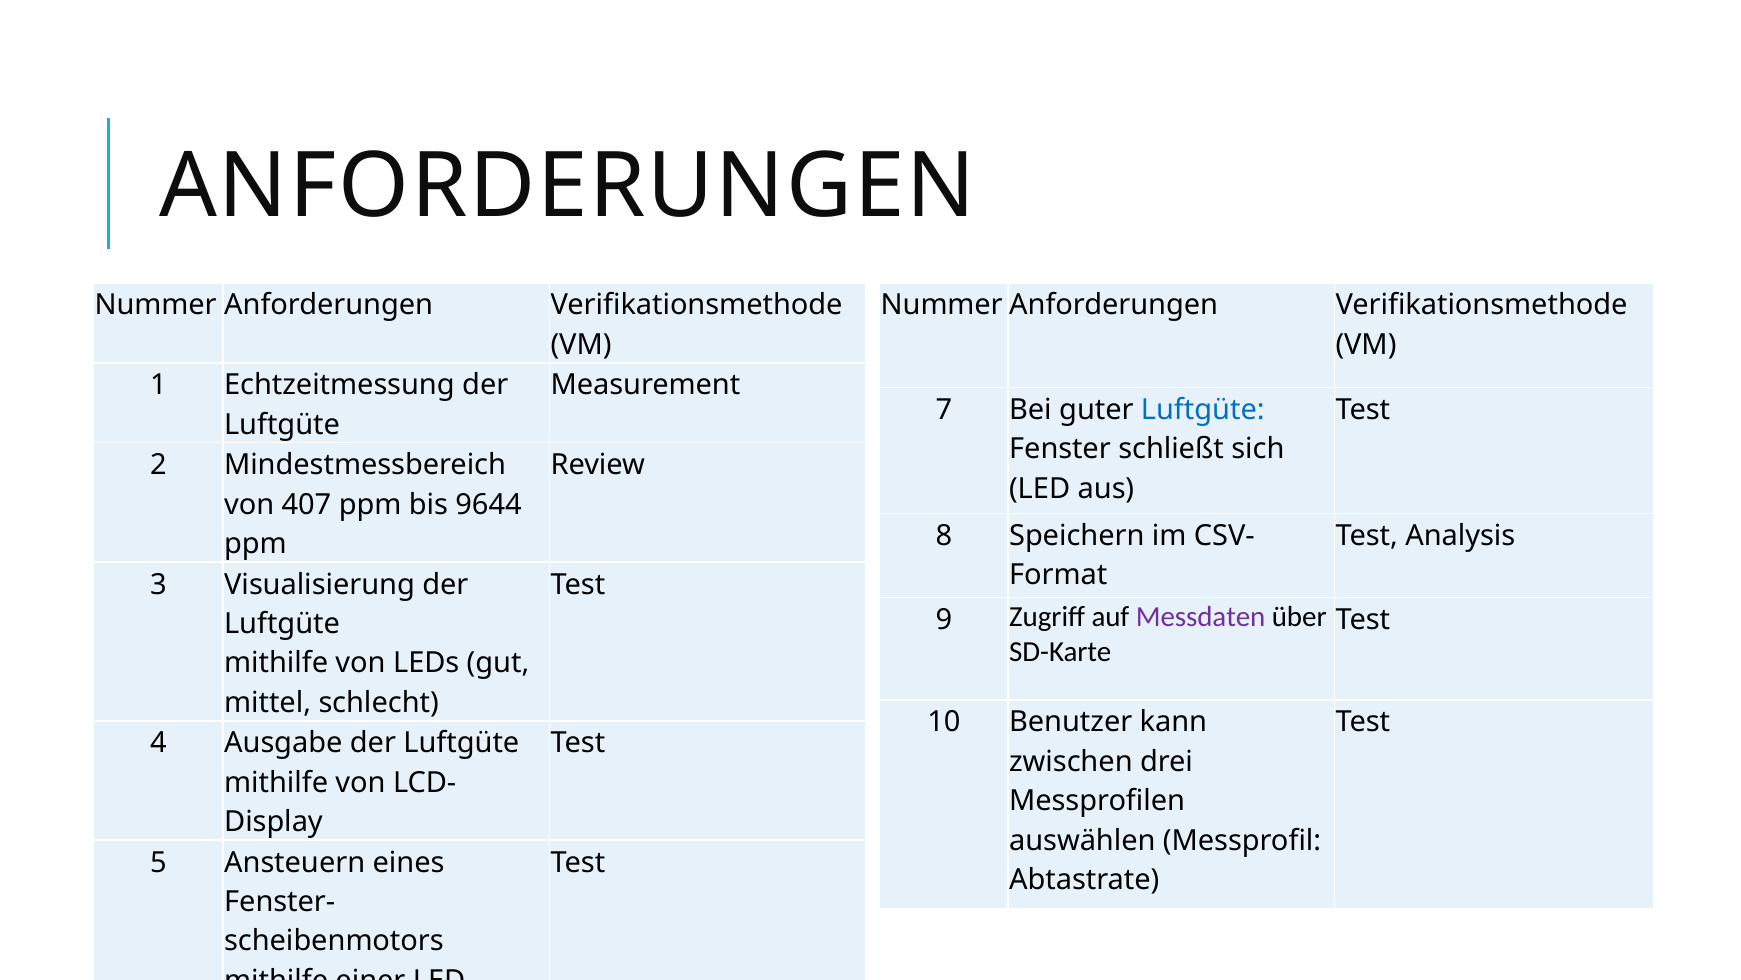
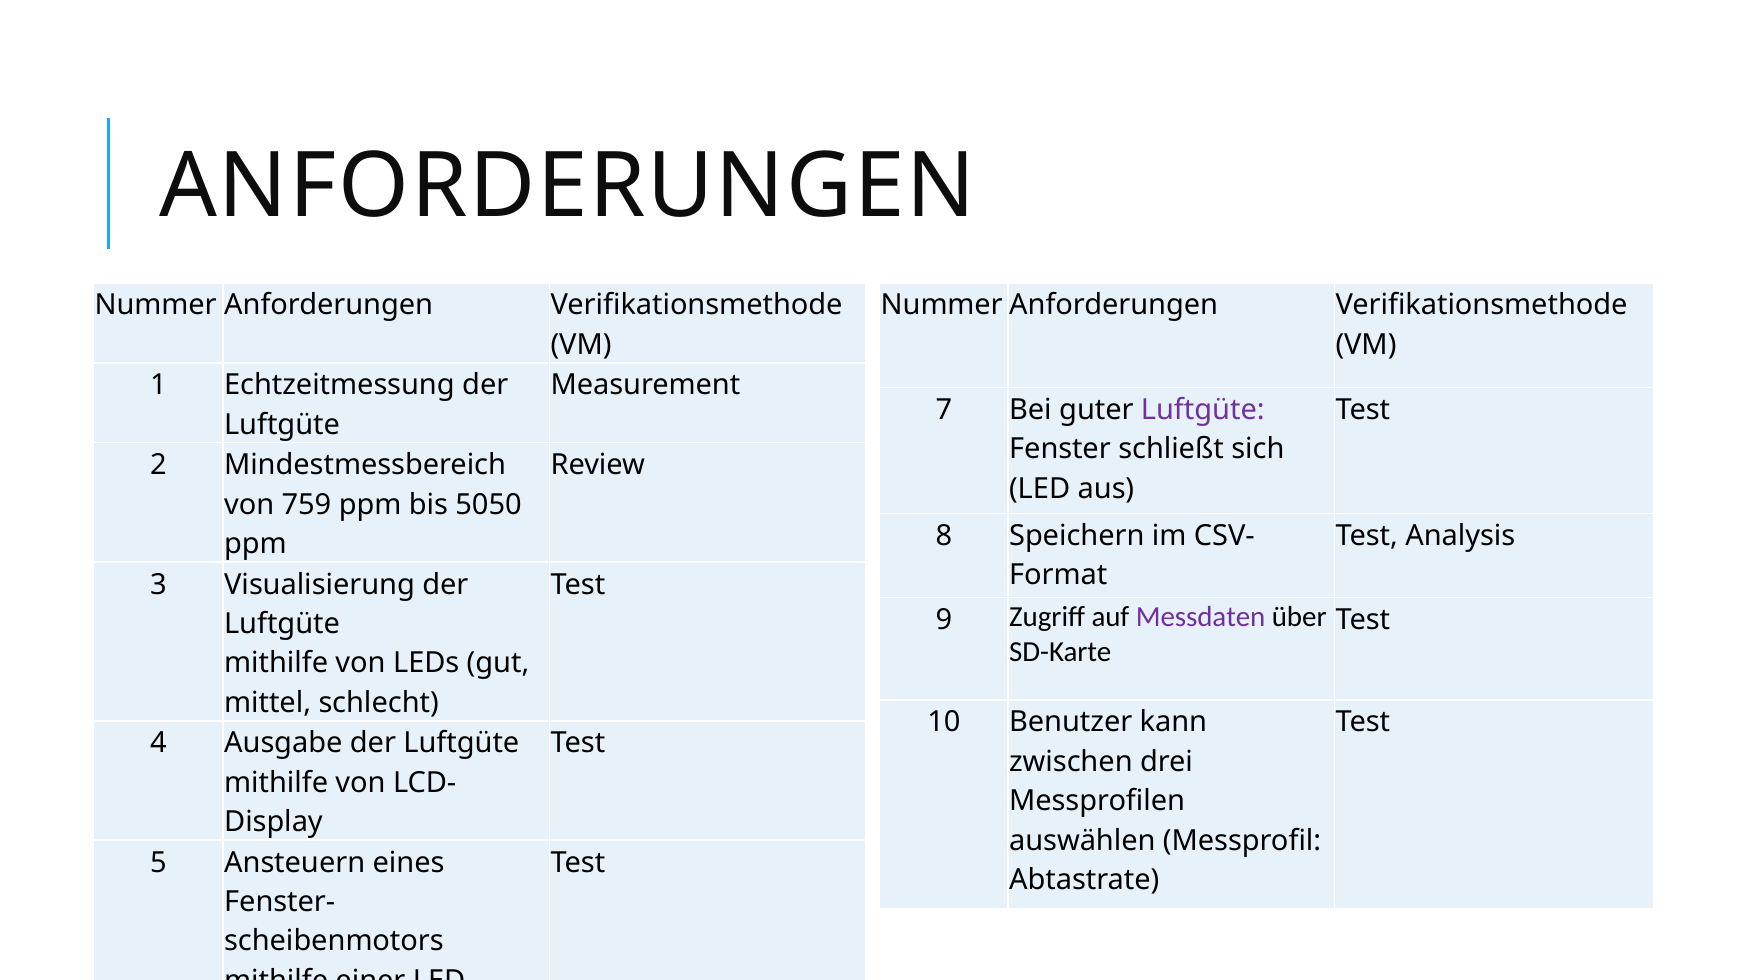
Luftgüte at (1203, 410) colour: blue -> purple
407: 407 -> 759
9644: 9644 -> 5050
